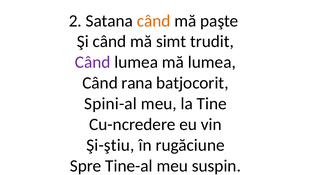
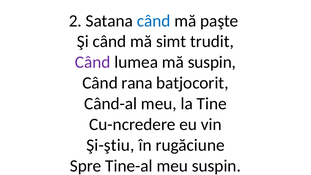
când at (154, 21) colour: orange -> blue
mă lumea: lumea -> suspin
Spini-al: Spini-al -> Când-al
